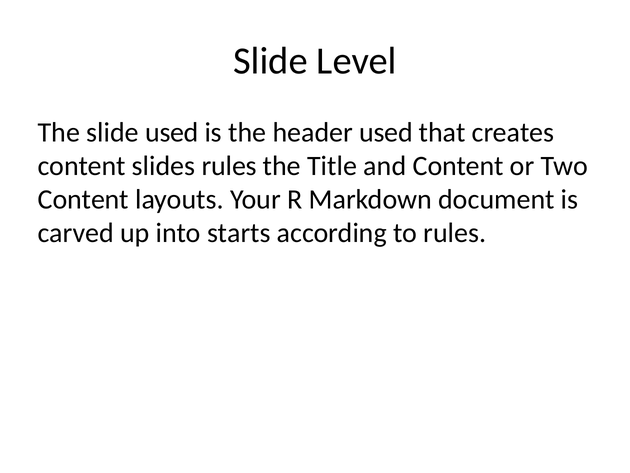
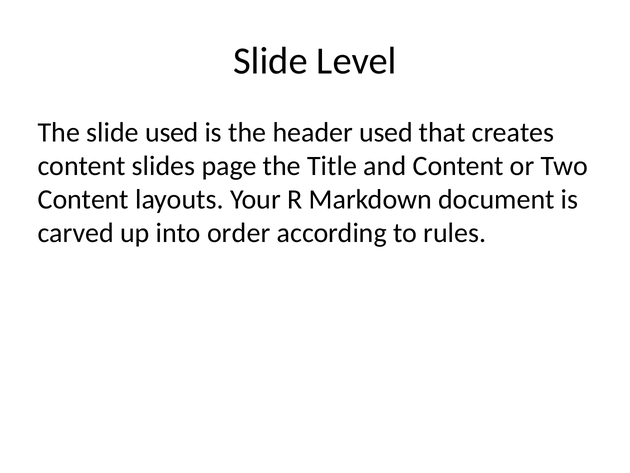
slides rules: rules -> page
starts: starts -> order
